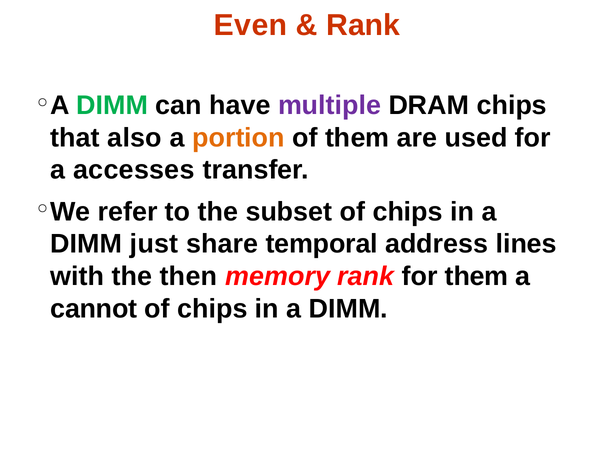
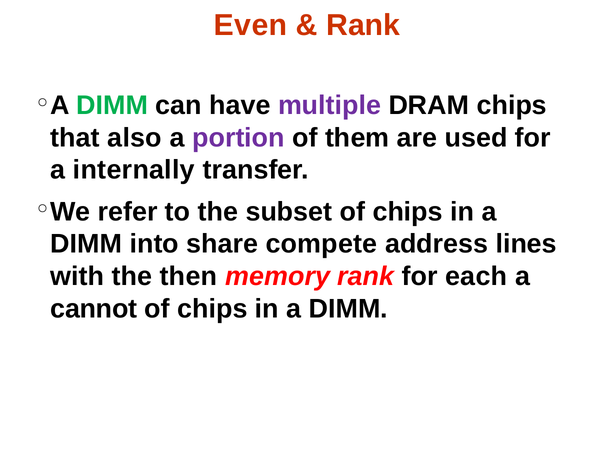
portion colour: orange -> purple
accesses: accesses -> internally
just: just -> into
temporal: temporal -> compete
for them: them -> each
